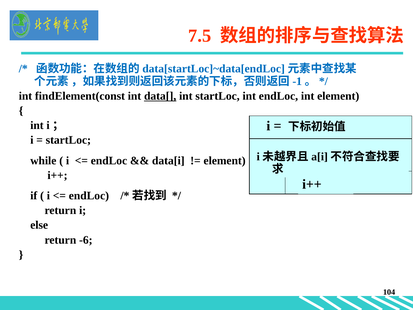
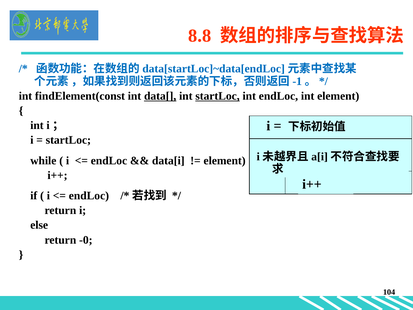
7.5: 7.5 -> 8.8
startLoc at (218, 96) underline: none -> present
-6: -6 -> -0
